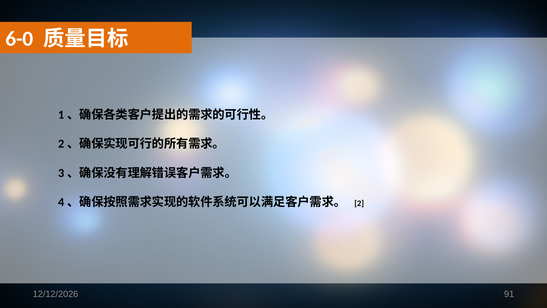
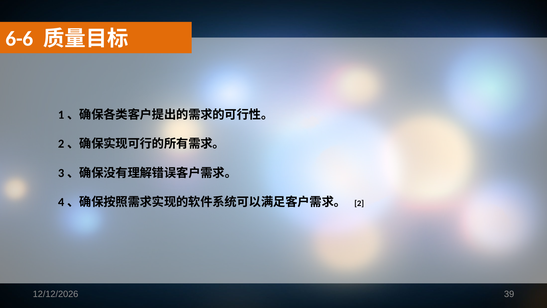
6-0: 6-0 -> 6-6
91: 91 -> 39
